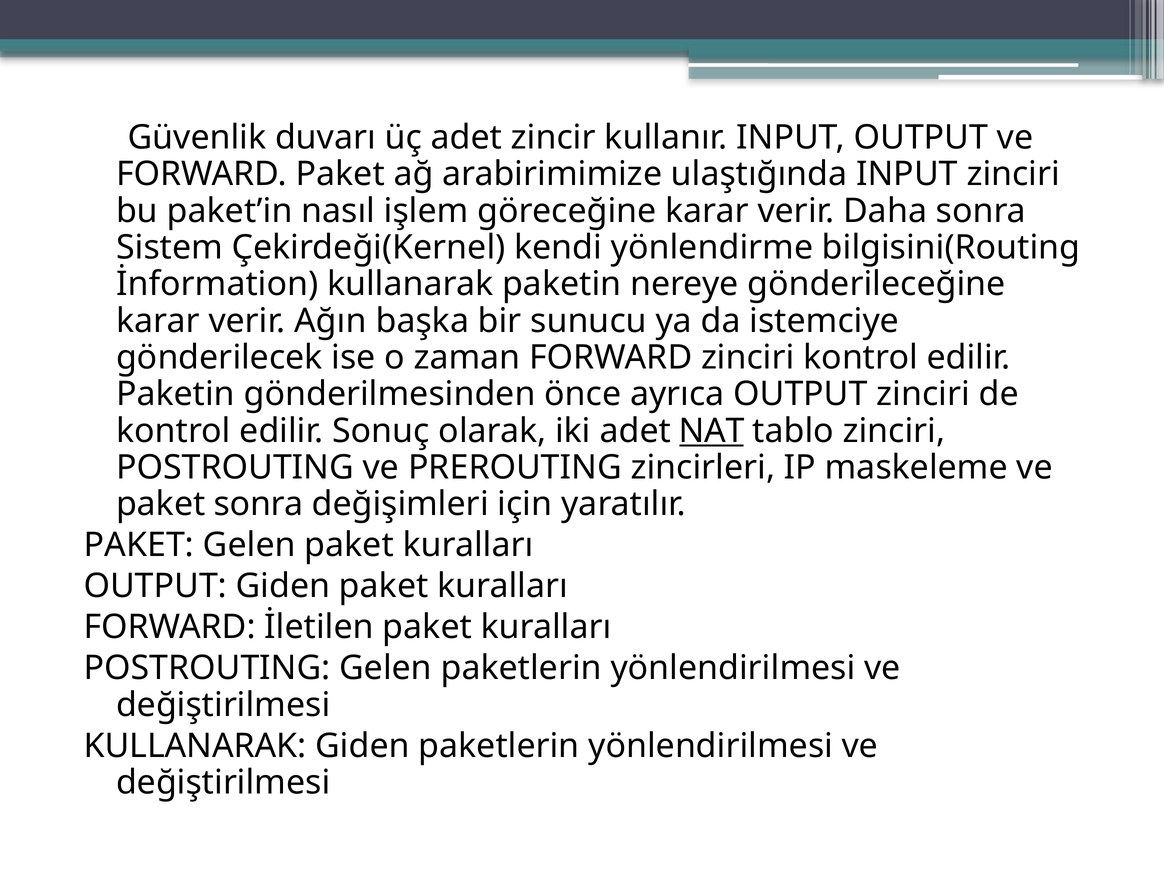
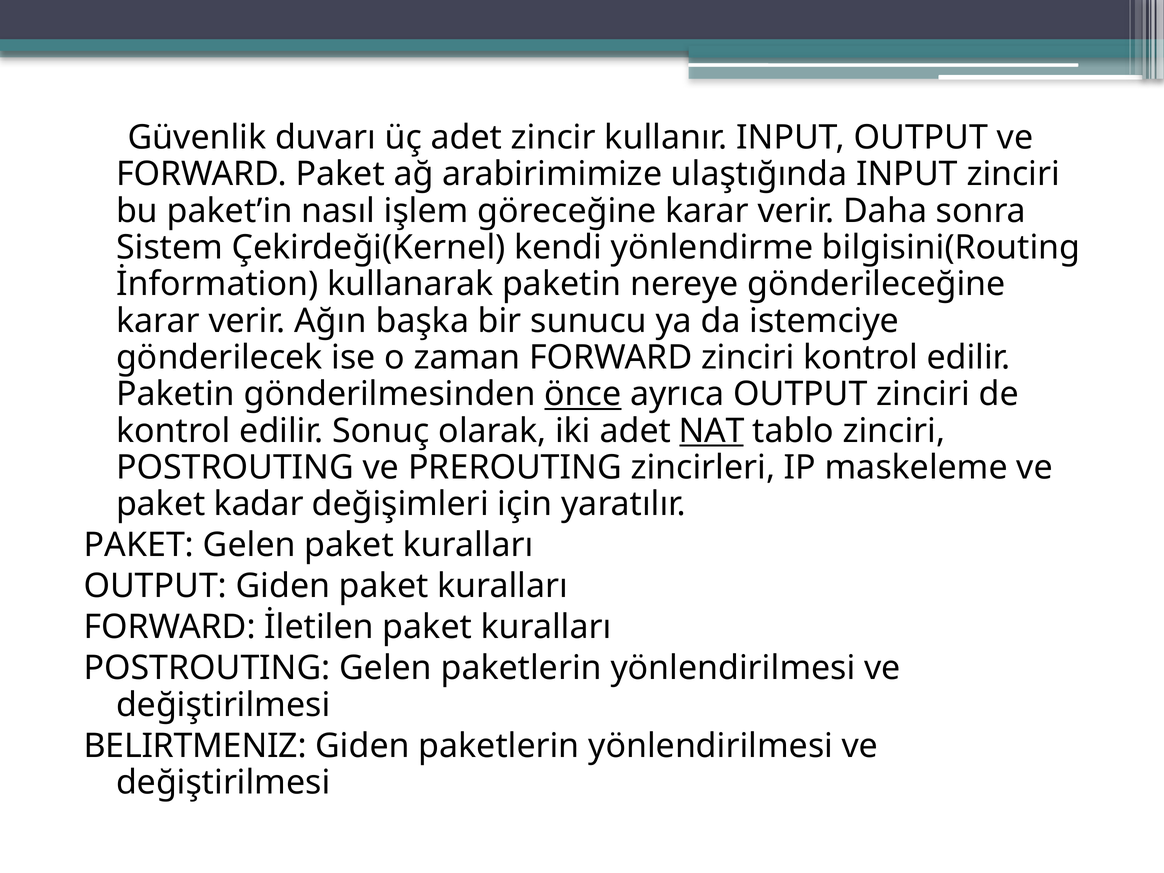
önce underline: none -> present
paket sonra: sonra -> kadar
KULLANARAK at (195, 746): KULLANARAK -> BELIRTMENIZ
